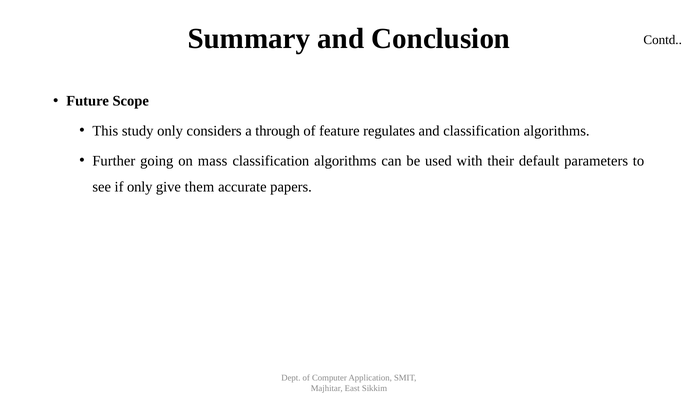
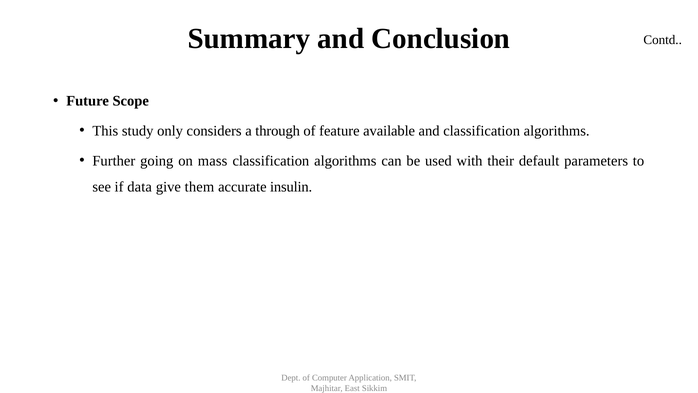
regulates: regulates -> available
if only: only -> data
papers: papers -> insulin
